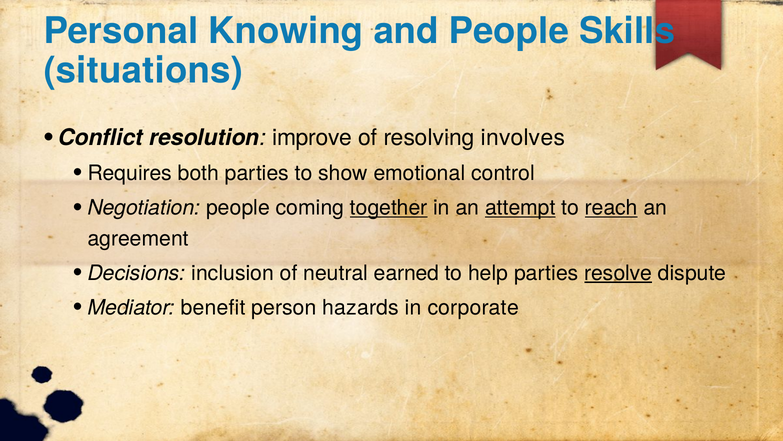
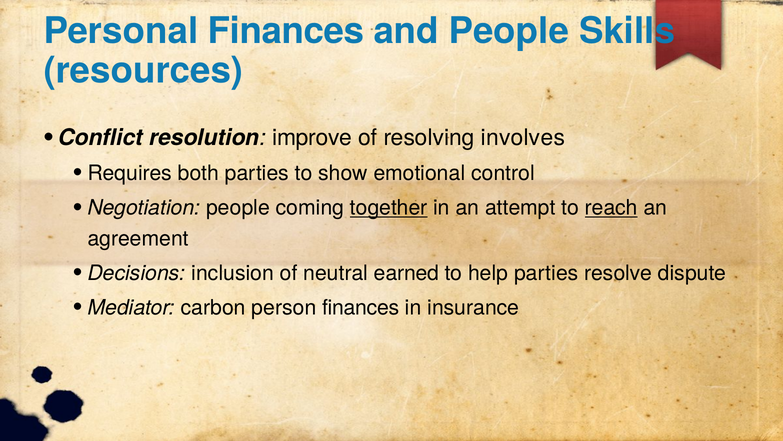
Personal Knowing: Knowing -> Finances
situations: situations -> resources
attempt underline: present -> none
resolve underline: present -> none
benefit: benefit -> carbon
person hazards: hazards -> finances
corporate: corporate -> insurance
